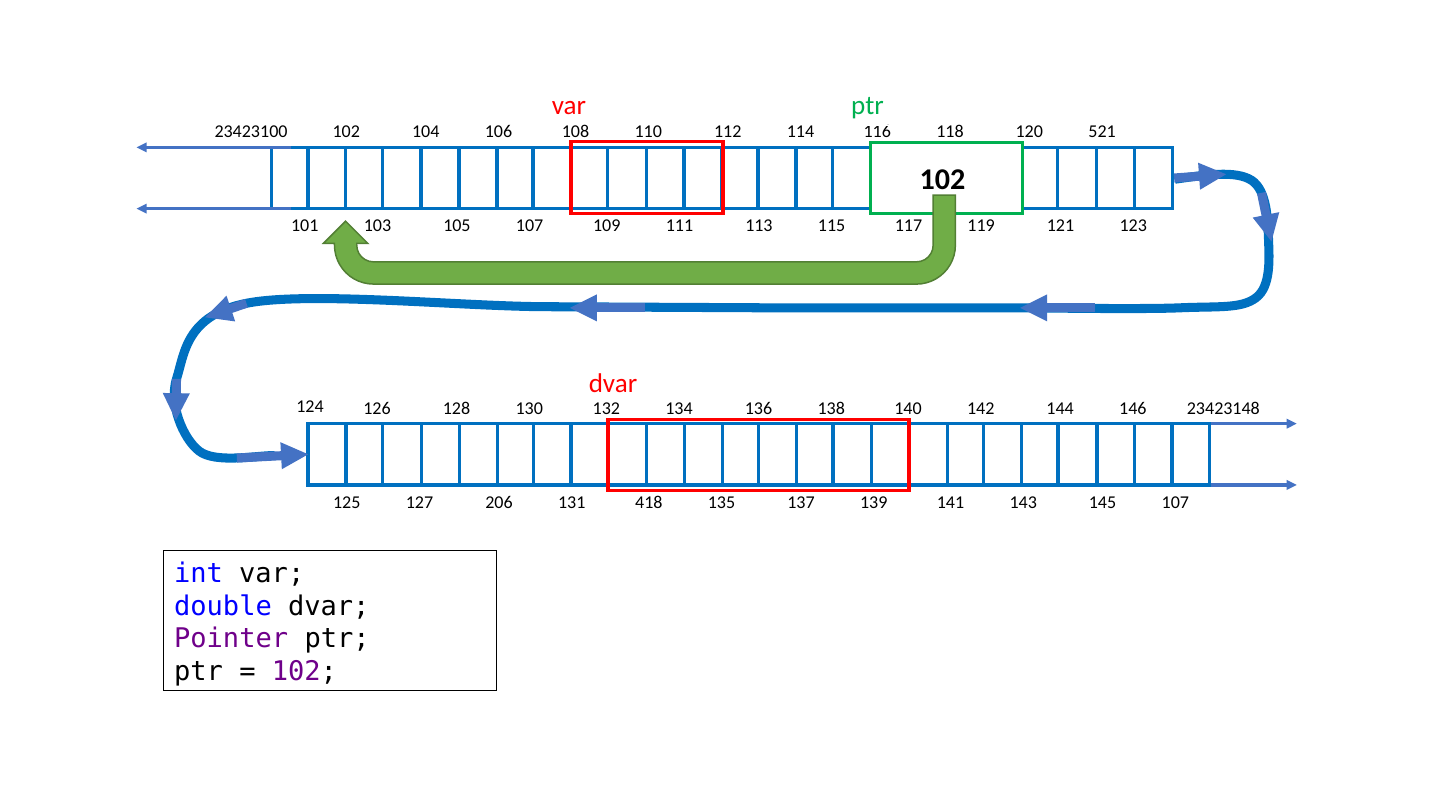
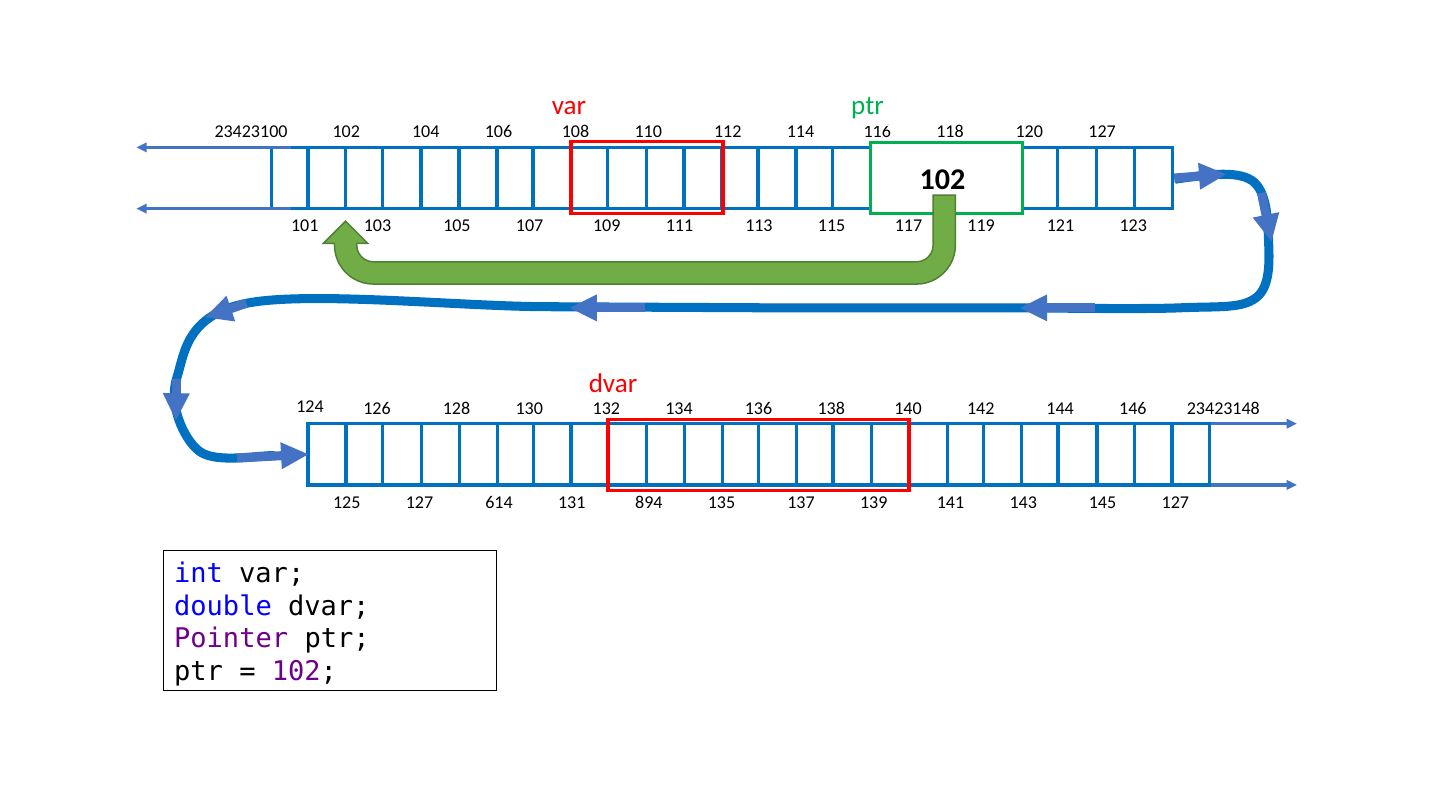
120 521: 521 -> 127
206: 206 -> 614
418: 418 -> 894
145 107: 107 -> 127
